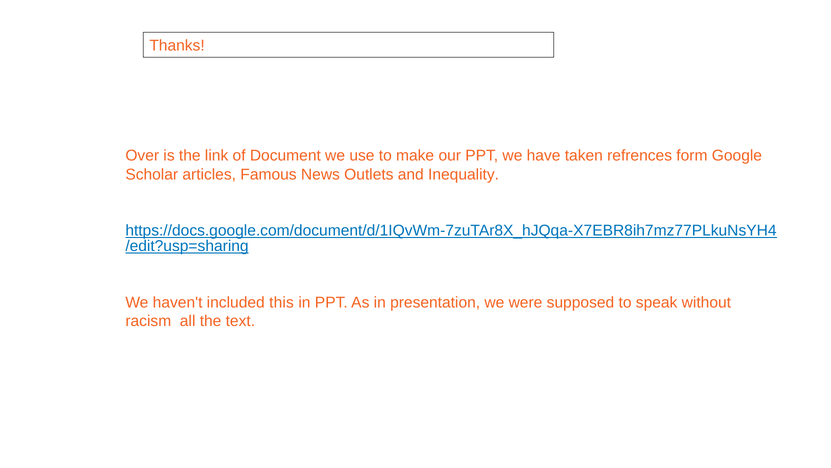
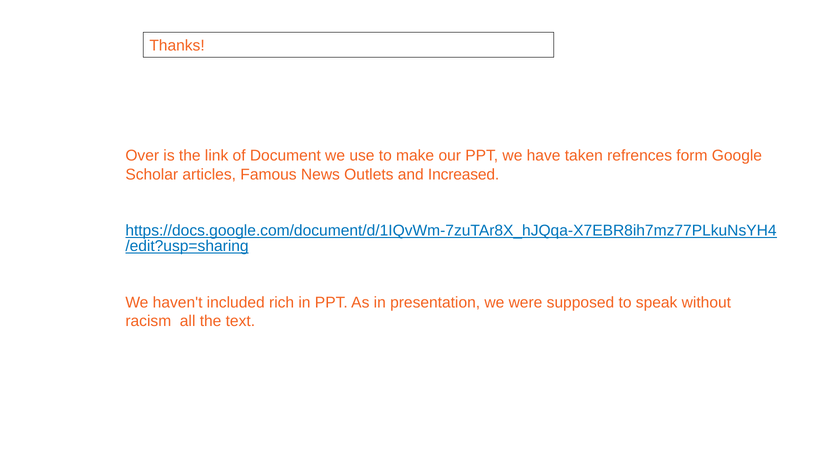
Inequality: Inequality -> Increased
this: this -> rich
